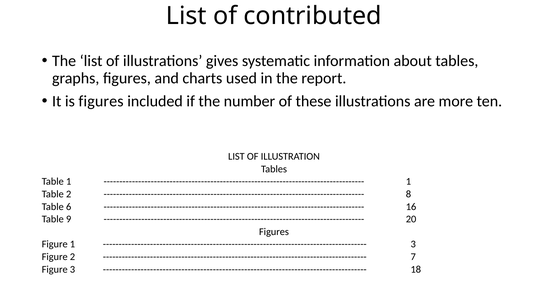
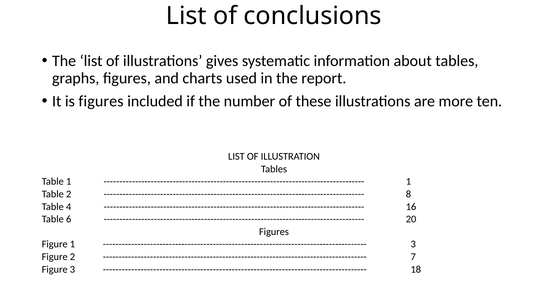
contributed: contributed -> conclusions
6: 6 -> 4
9: 9 -> 6
